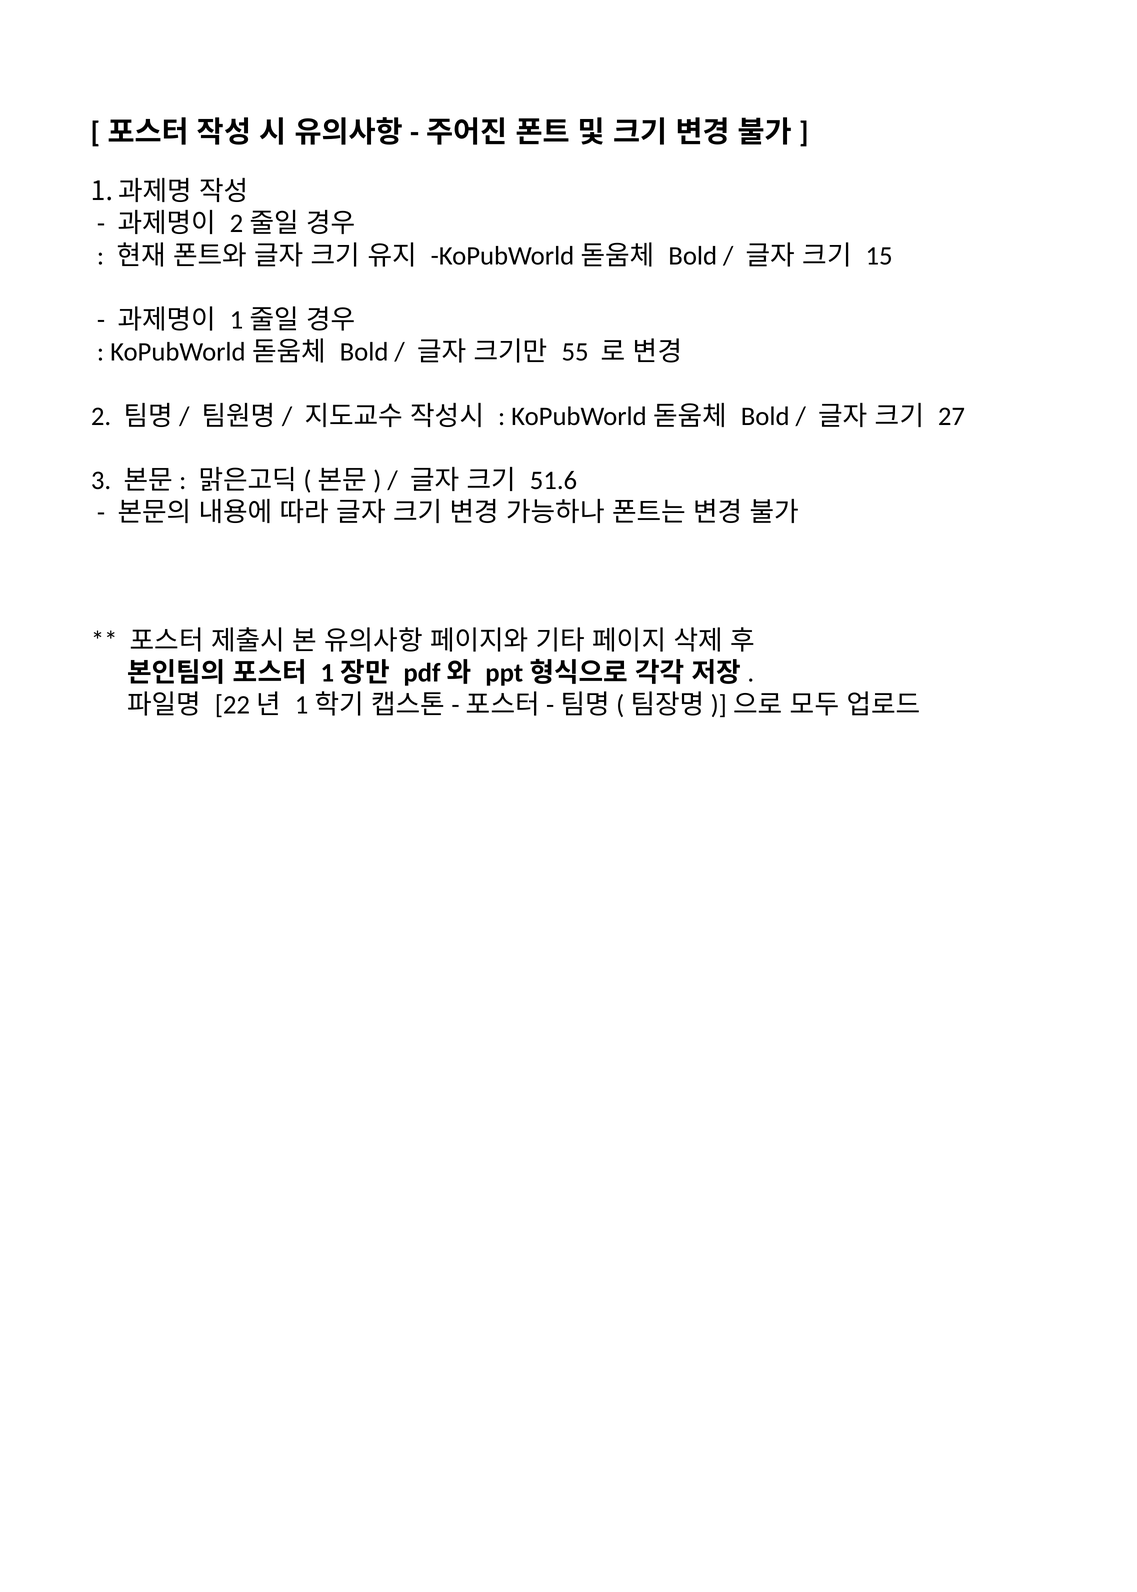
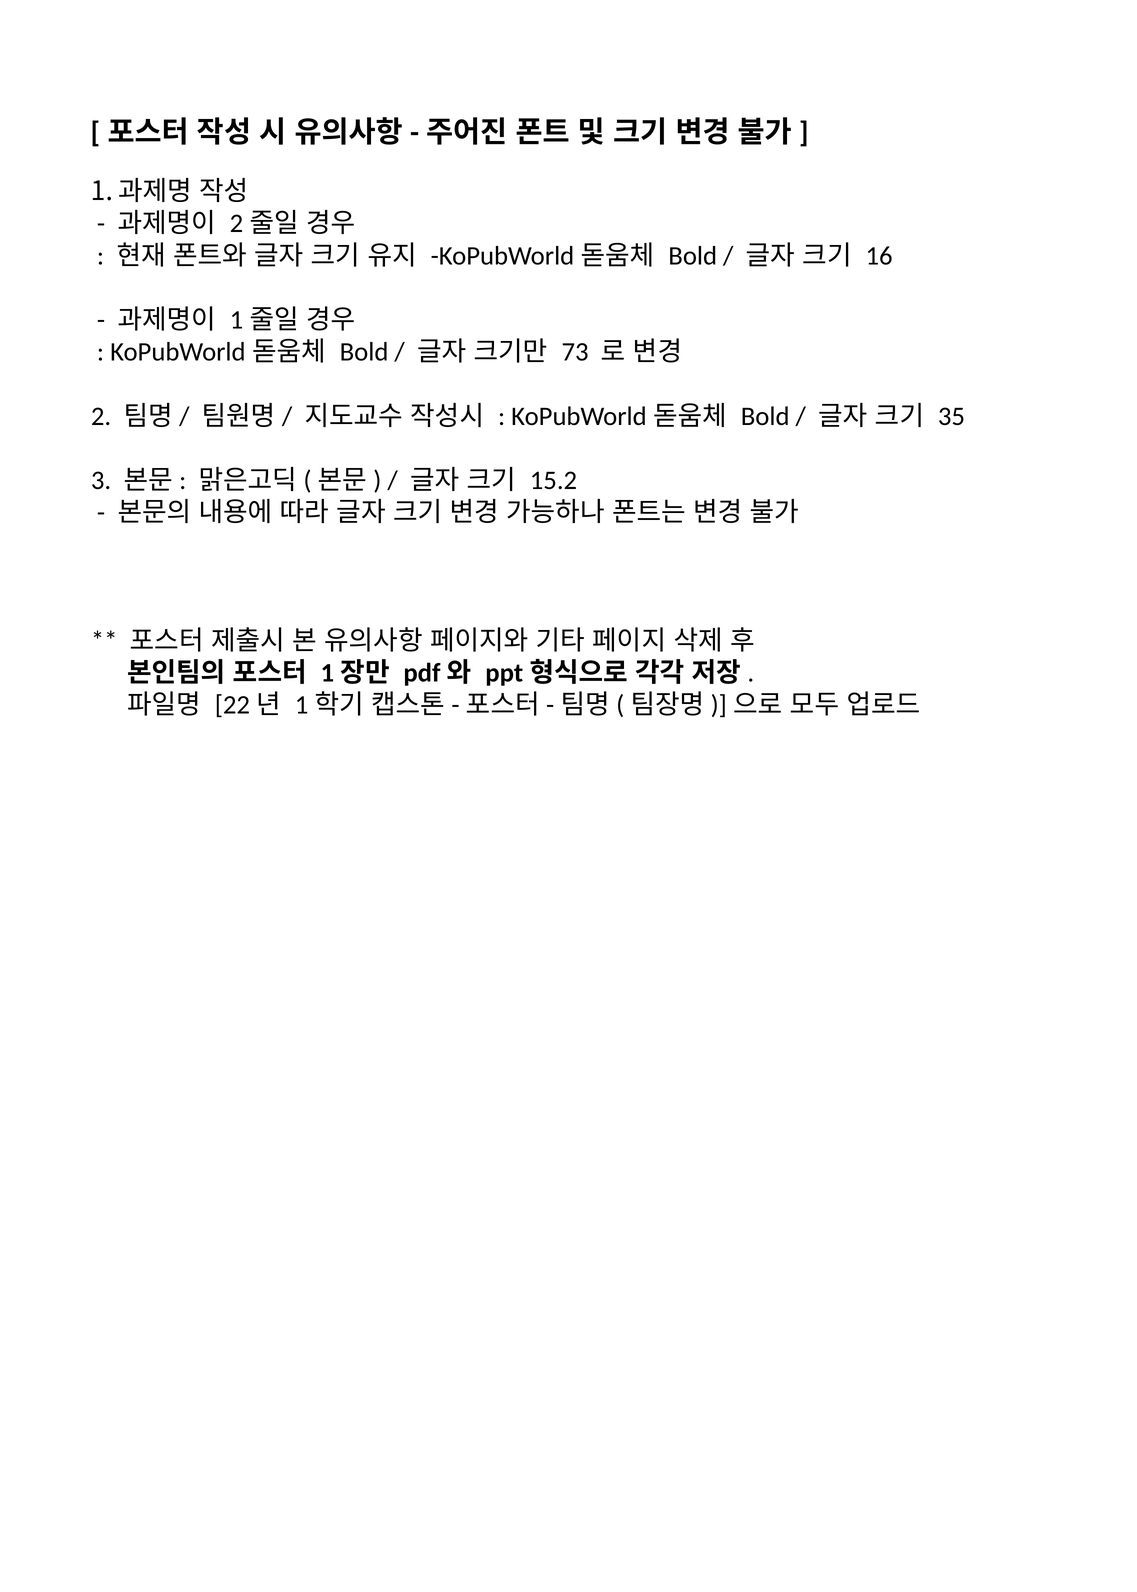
15: 15 -> 16
55: 55 -> 73
27: 27 -> 35
51.6: 51.6 -> 15.2
